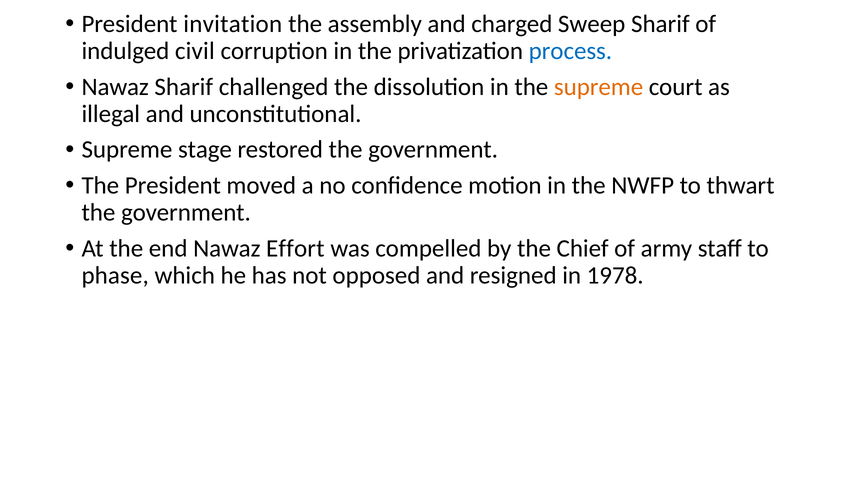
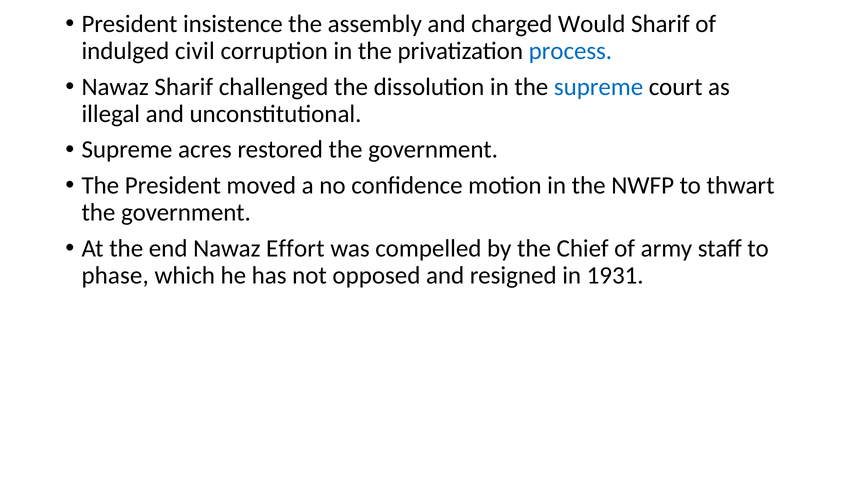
invitation: invitation -> insistence
Sweep: Sweep -> Would
supreme at (599, 87) colour: orange -> blue
stage: stage -> acres
1978: 1978 -> 1931
